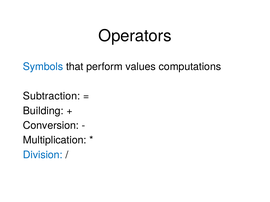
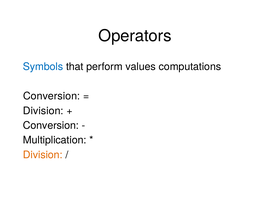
Subtraction at (52, 96): Subtraction -> Conversion
Building at (43, 111): Building -> Division
Division at (43, 155) colour: blue -> orange
